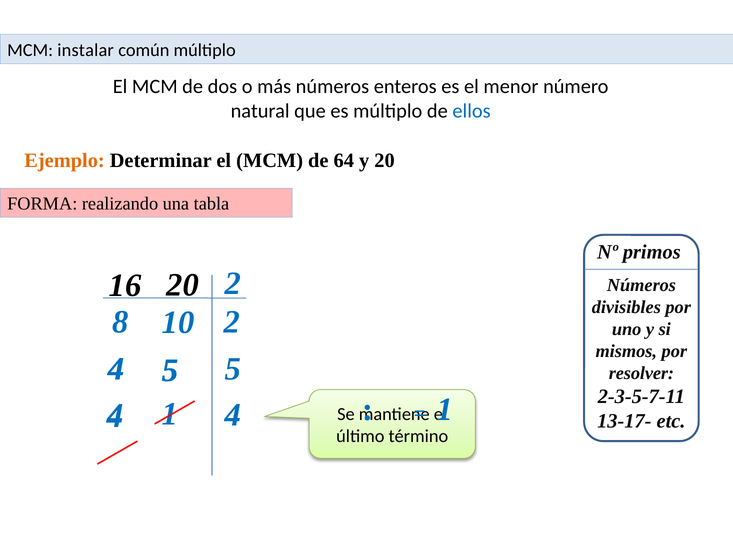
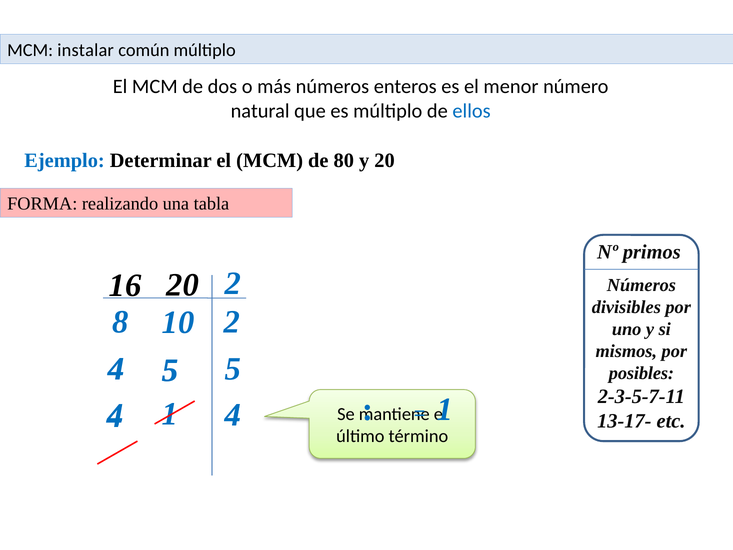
Ejemplo colour: orange -> blue
64: 64 -> 80
resolver: resolver -> posibles
